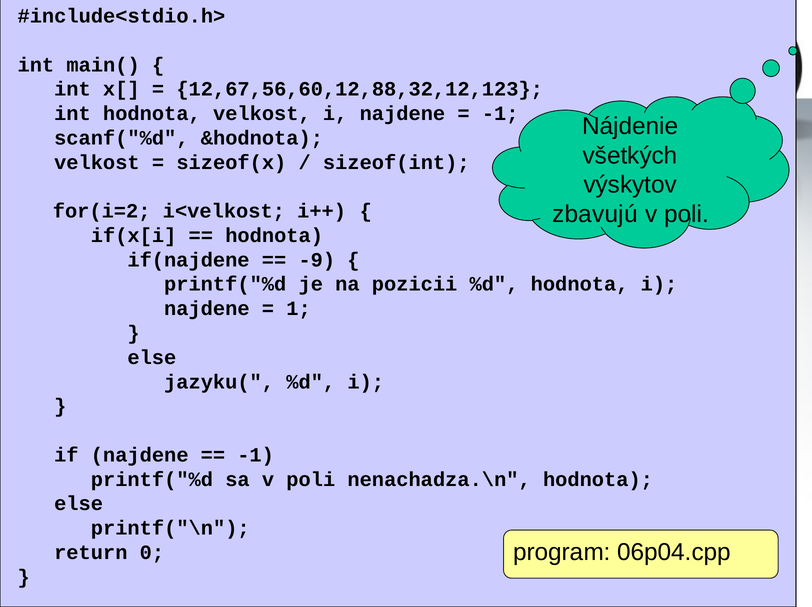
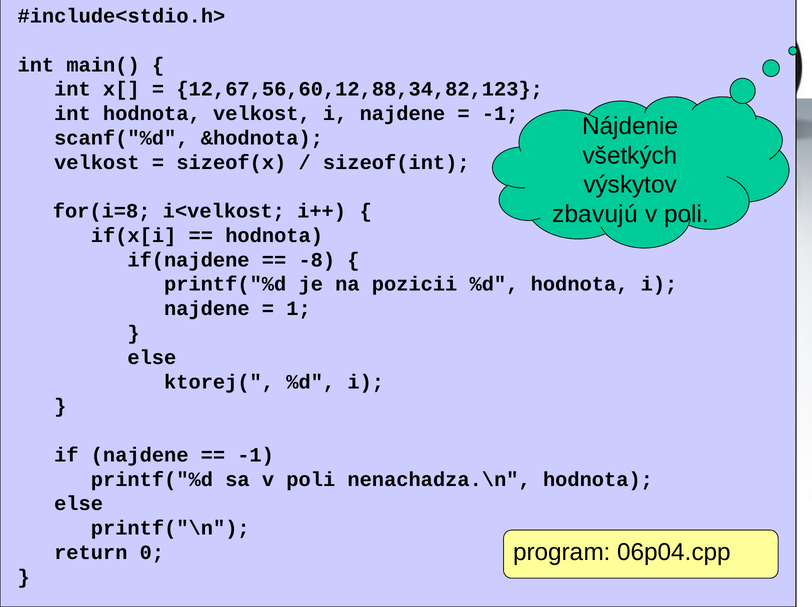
12,67,56,60,12,88,32,12,123: 12,67,56,60,12,88,32,12,123 -> 12,67,56,60,12,88,34,82,123
for(i=2: for(i=2 -> for(i=8
-9: -9 -> -8
jazyku(: jazyku( -> ktorej(
